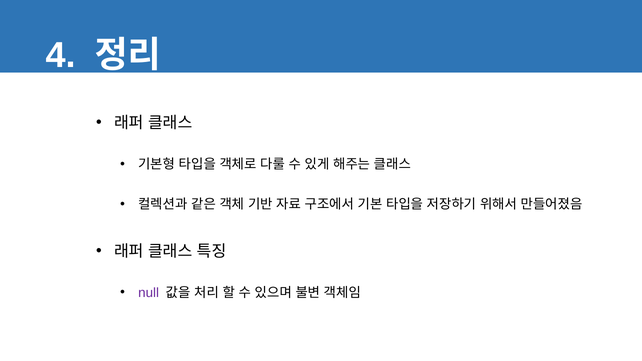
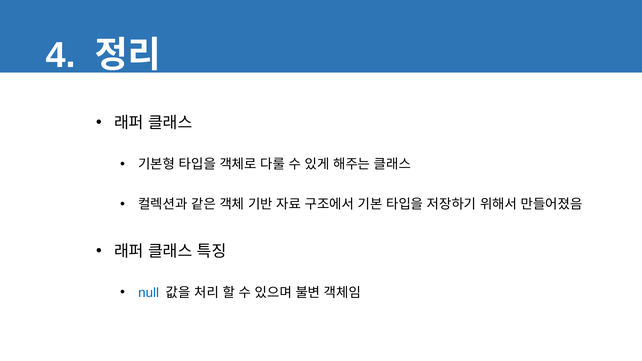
null colour: purple -> blue
